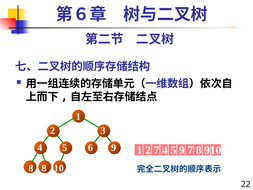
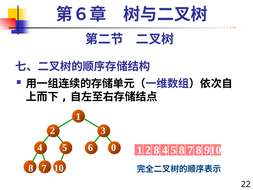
6 9: 9 -> 0
2 7: 7 -> 8
5 9: 9 -> 8
8 at (44, 168): 8 -> 7
